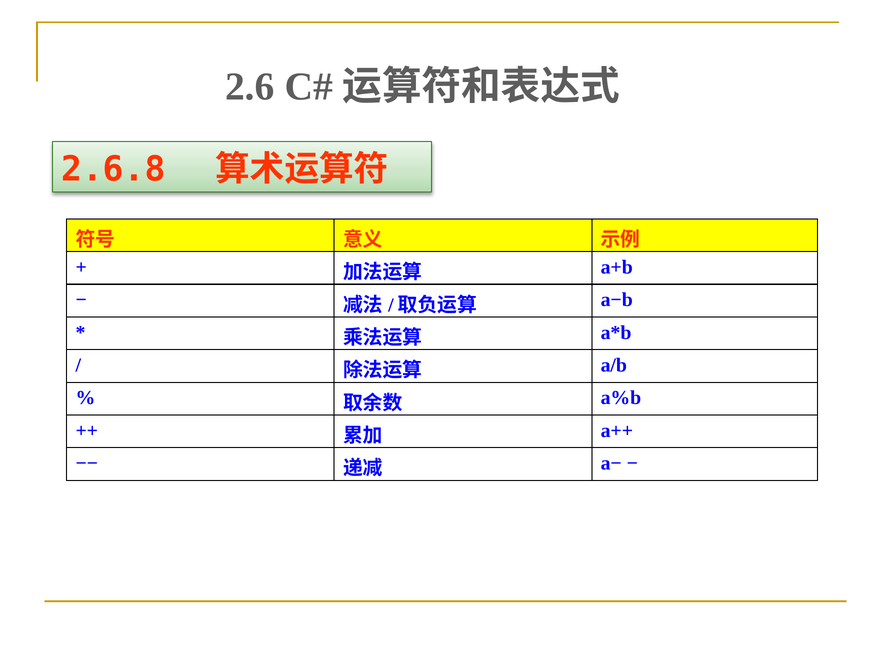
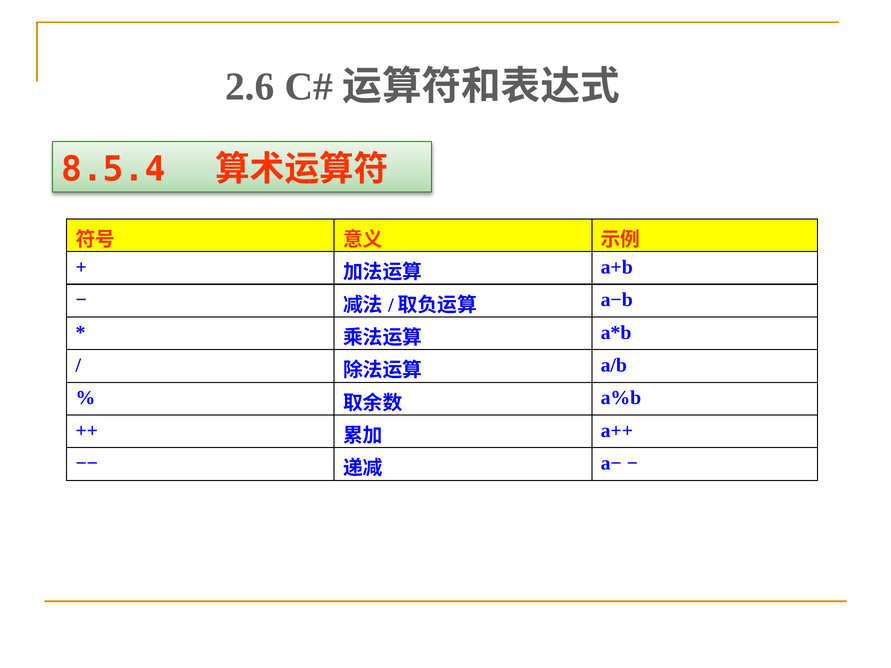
2.6.8: 2.6.8 -> 8.5.4
